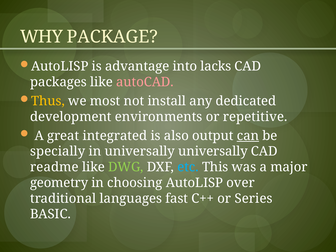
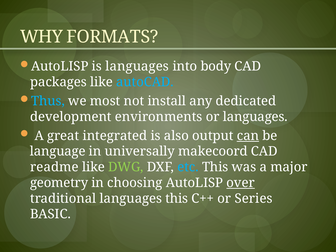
PACKAGE: PACKAGE -> FORMATS
is advantage: advantage -> languages
lacks: lacks -> body
autoCAD colour: pink -> light blue
Thus colour: yellow -> light blue
or repetitive: repetitive -> languages
specially: specially -> language
universally universally: universally -> makecoord
over underline: none -> present
languages fast: fast -> this
